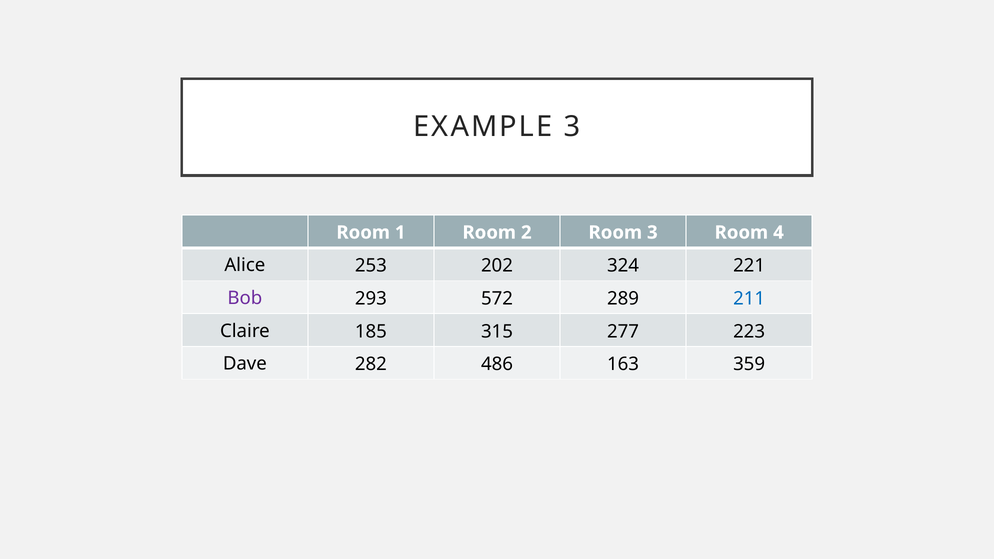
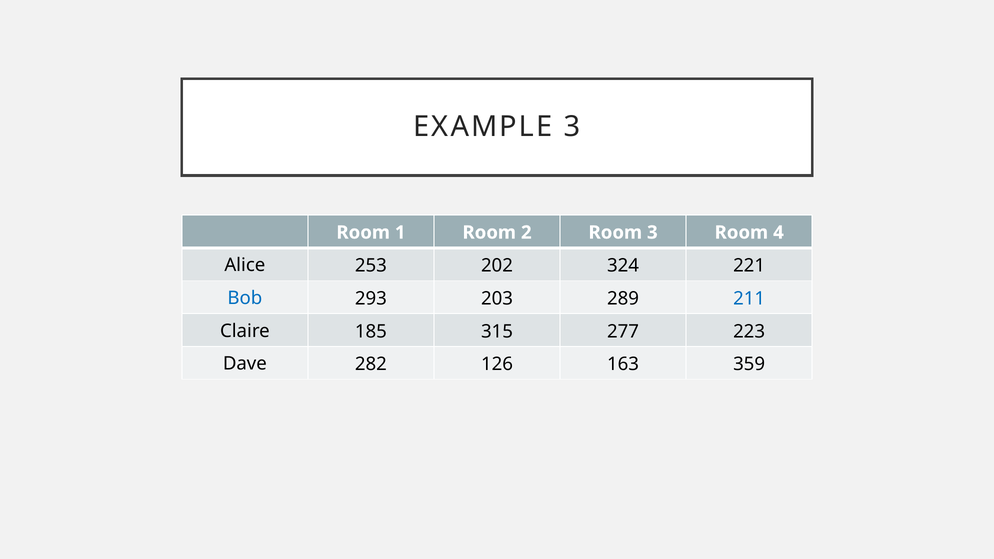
Bob colour: purple -> blue
572: 572 -> 203
486: 486 -> 126
